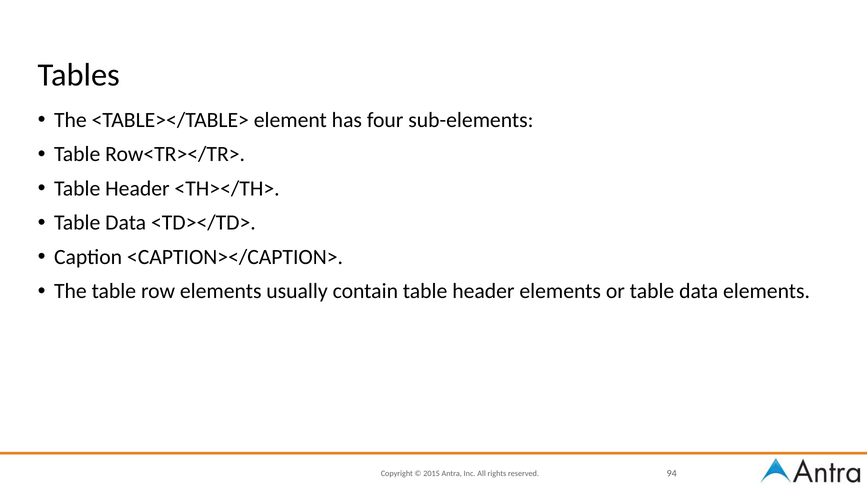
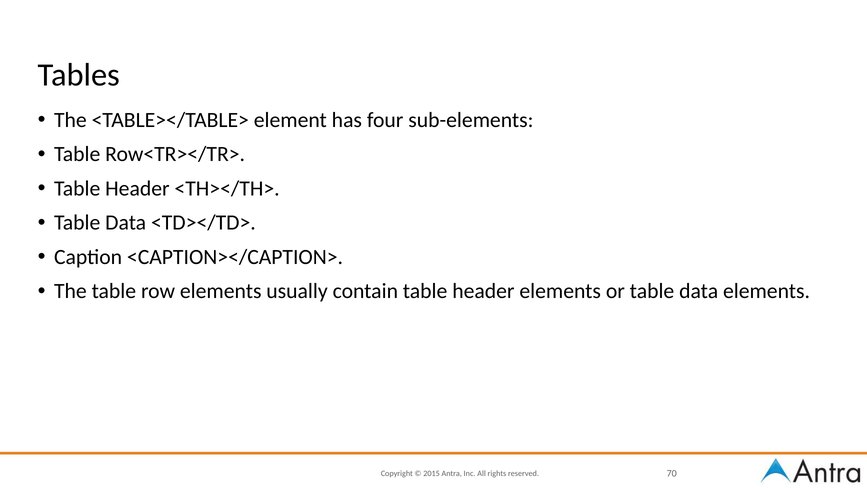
94: 94 -> 70
